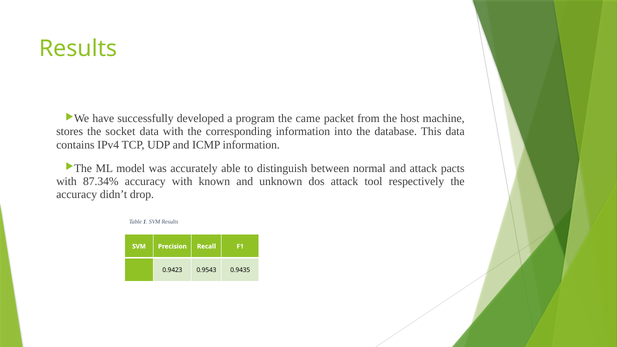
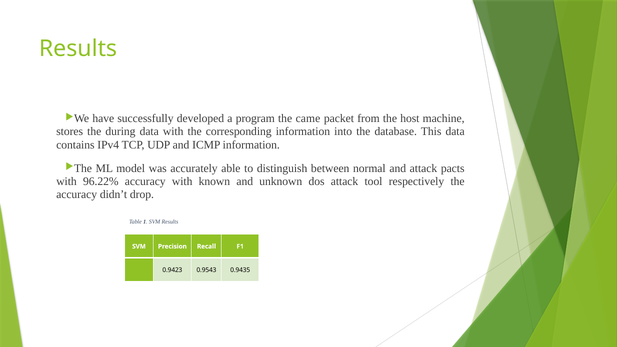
socket: socket -> during
87.34%: 87.34% -> 96.22%
